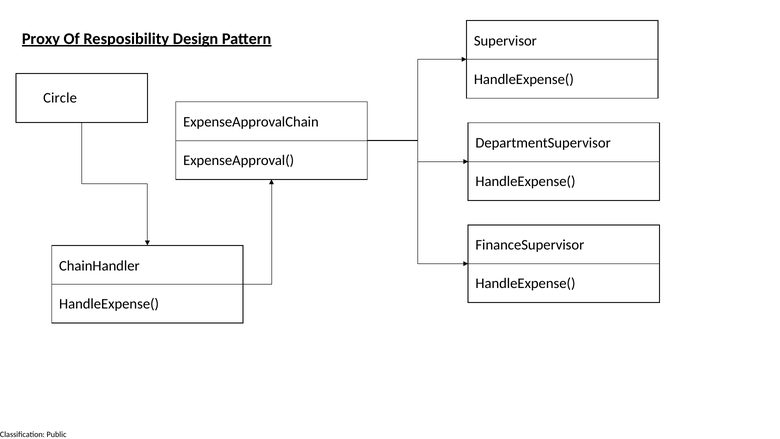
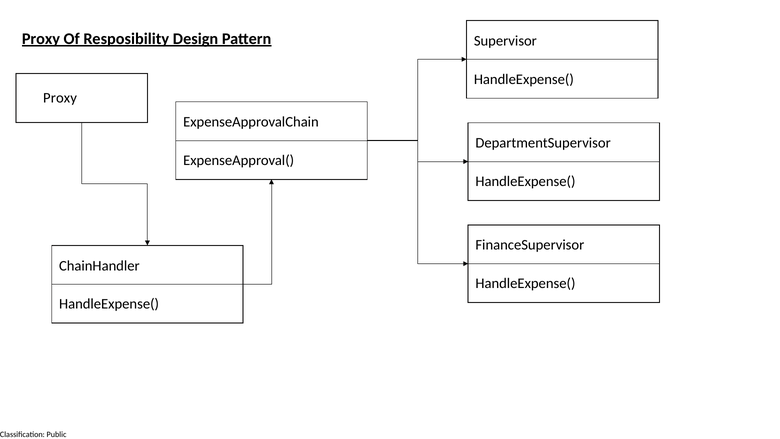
Circle at (60, 98): Circle -> Proxy
